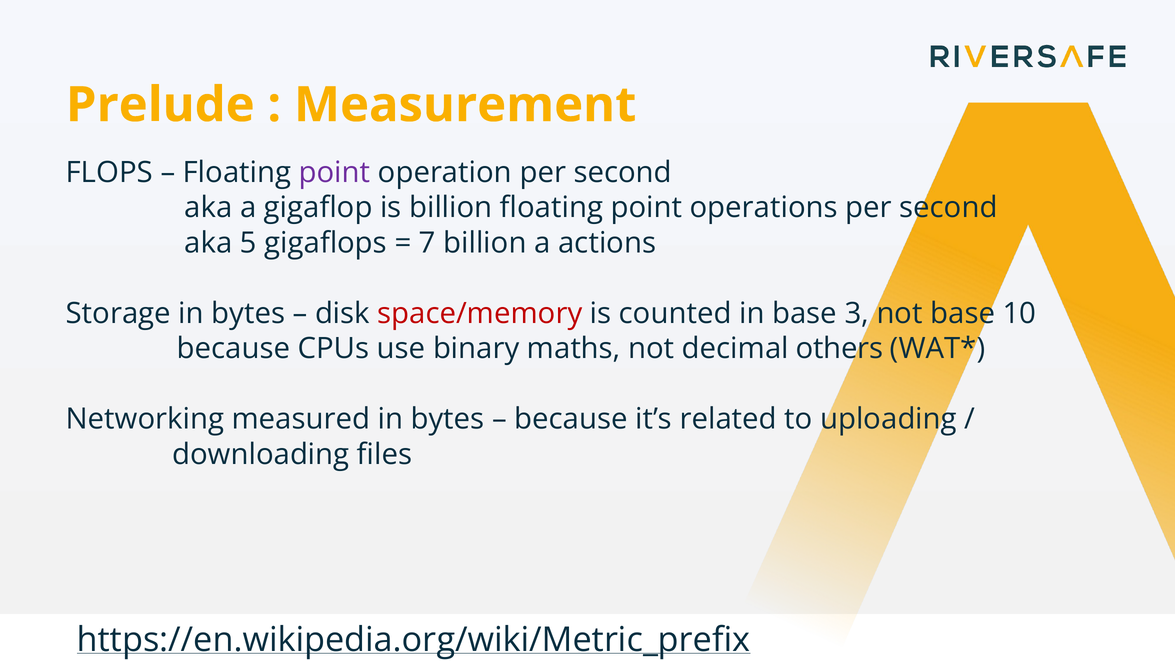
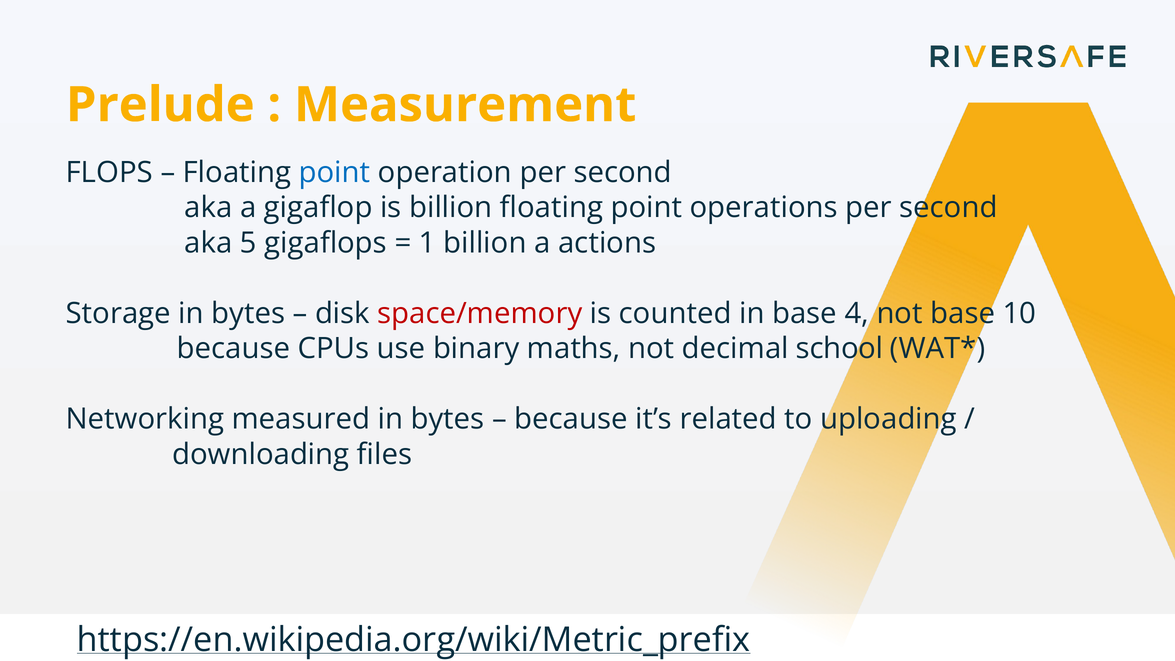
point at (335, 172) colour: purple -> blue
7: 7 -> 1
3: 3 -> 4
others: others -> school
